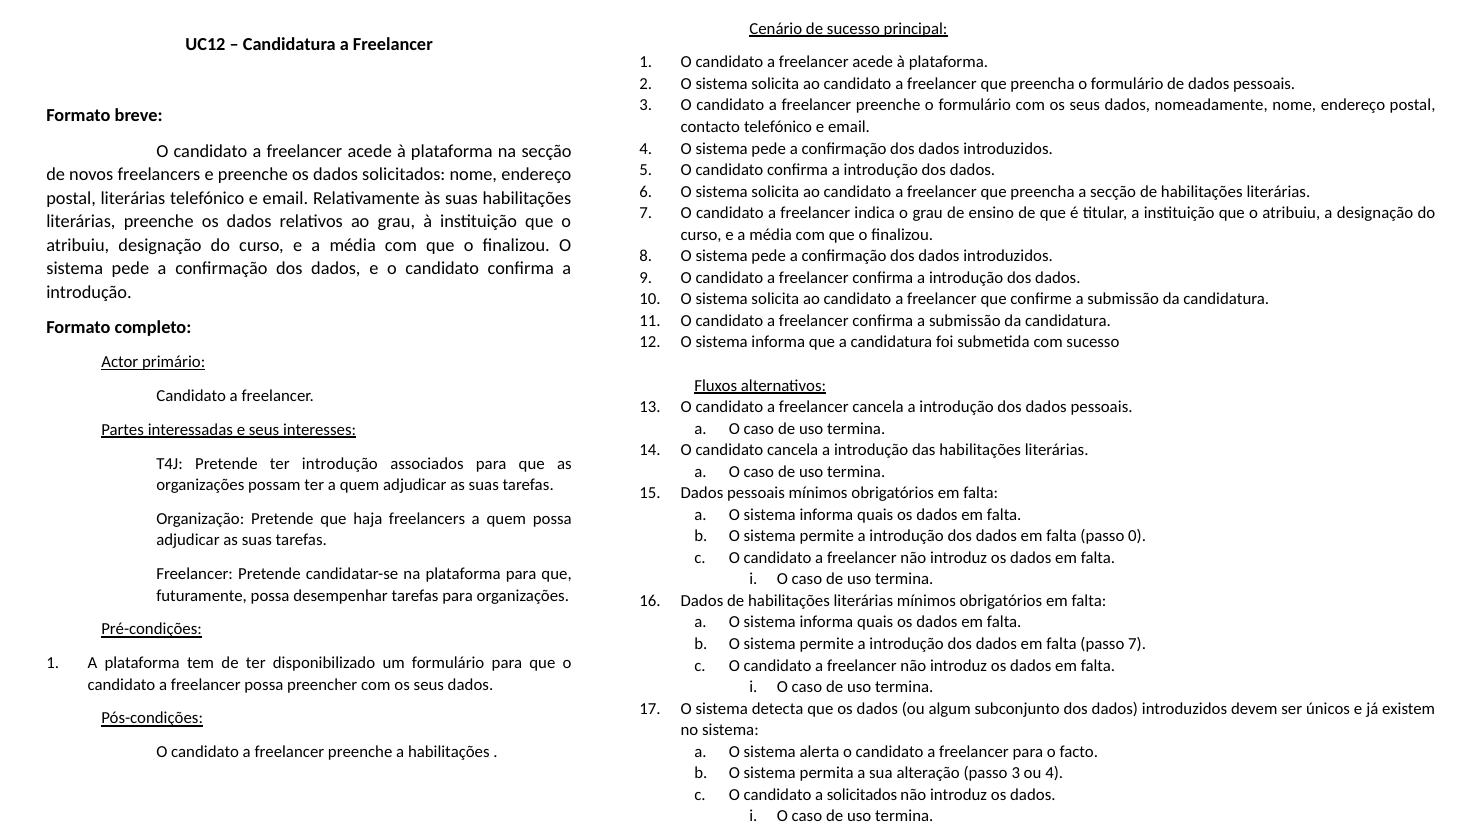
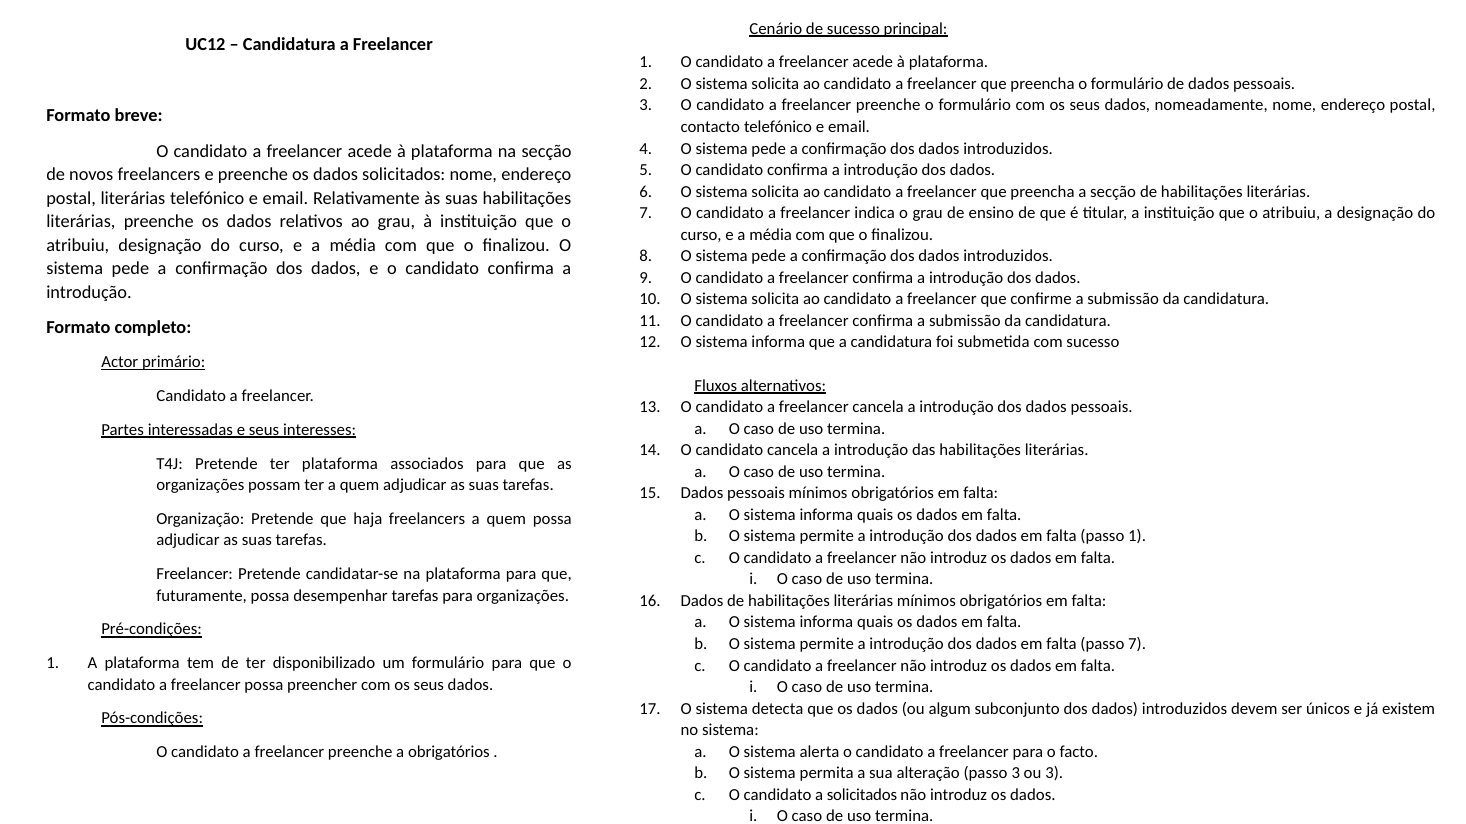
ter introdução: introdução -> plataforma
passo 0: 0 -> 1
a habilitações: habilitações -> obrigatórios
ou 4: 4 -> 3
